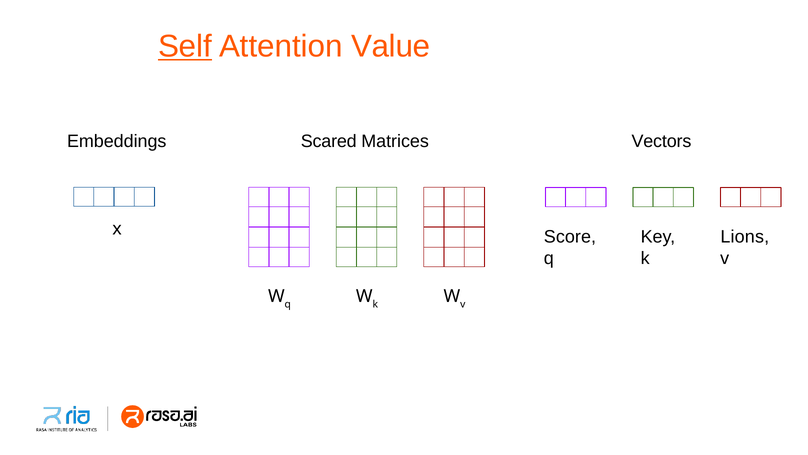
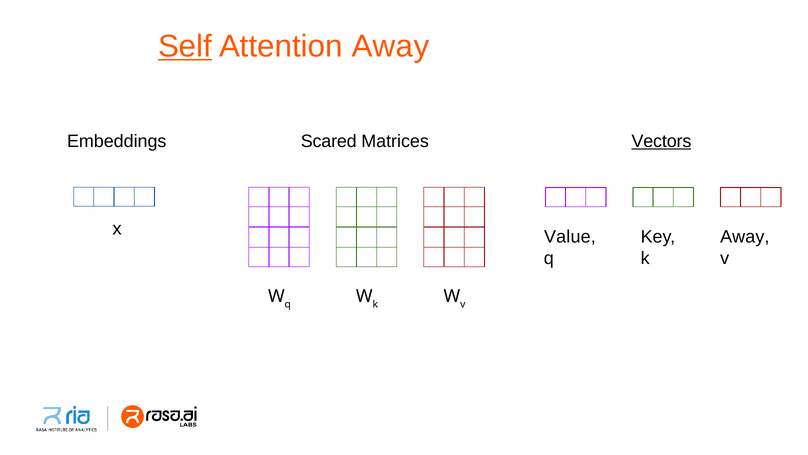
Attention Value: Value -> Away
Vectors underline: none -> present
Score: Score -> Value
Lions at (745, 237): Lions -> Away
